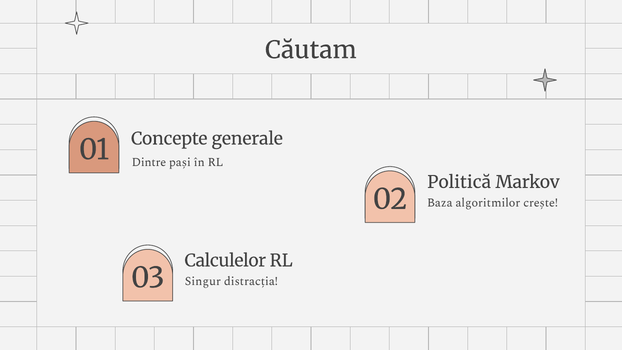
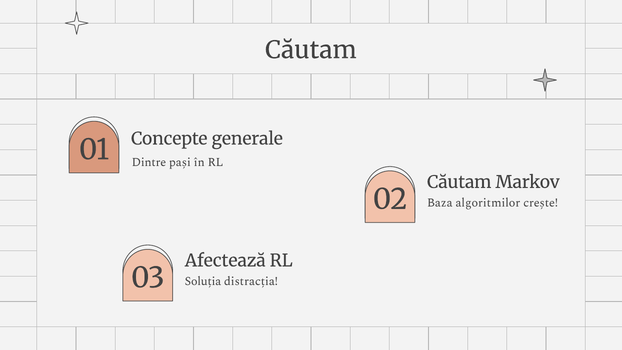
Politică at (459, 182): Politică -> Căutam
Calculelor: Calculelor -> Afectează
Singur: Singur -> Soluția
